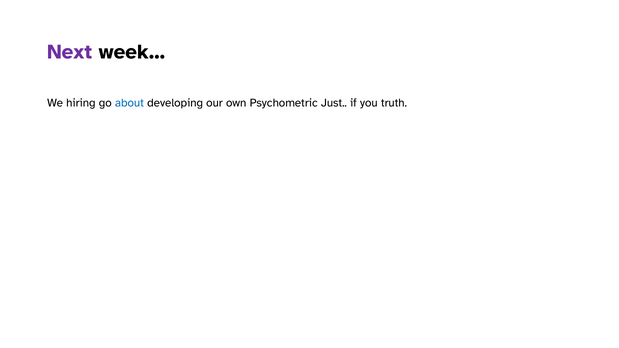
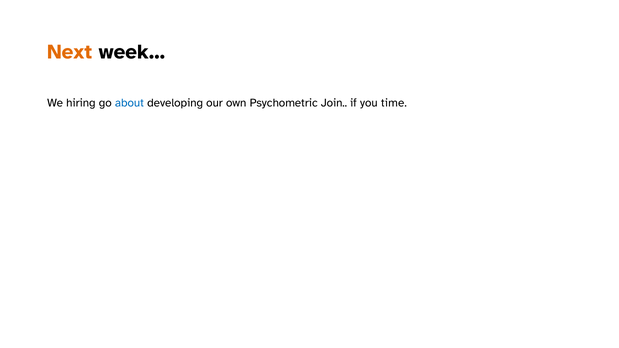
Next colour: purple -> orange
Just: Just -> Join
truth: truth -> time
